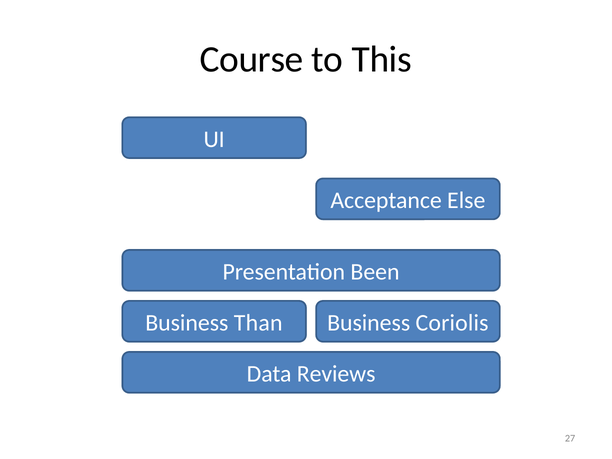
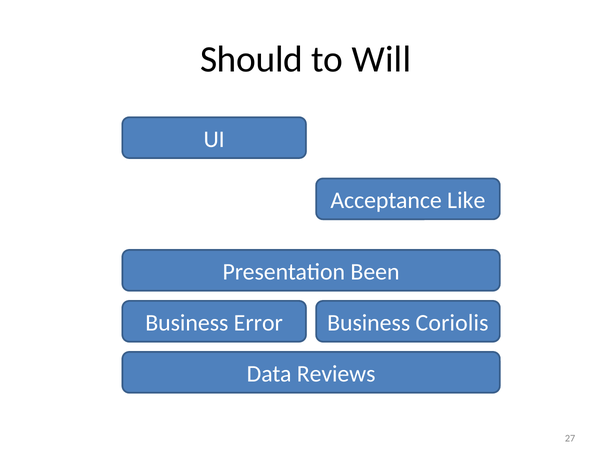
Course: Course -> Should
This: This -> Will
Else: Else -> Like
Than: Than -> Error
